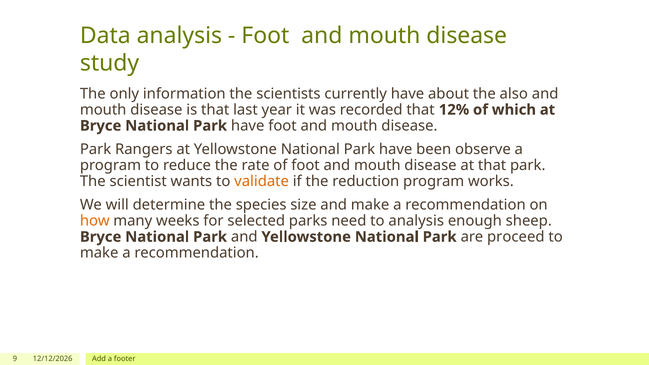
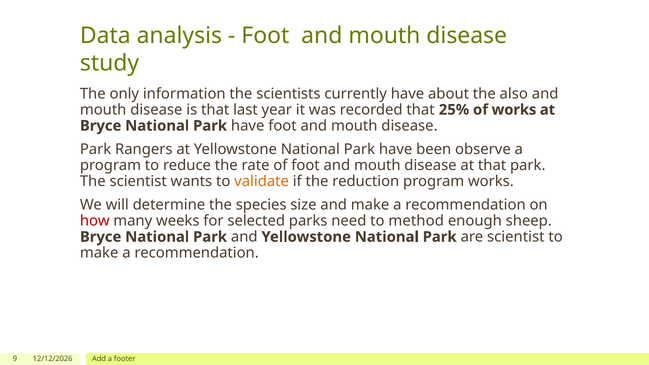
12%: 12% -> 25%
of which: which -> works
how colour: orange -> red
to analysis: analysis -> method
are proceed: proceed -> scientist
